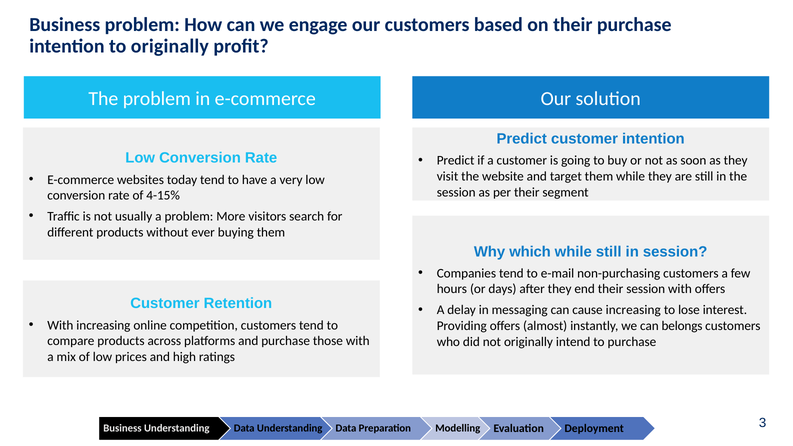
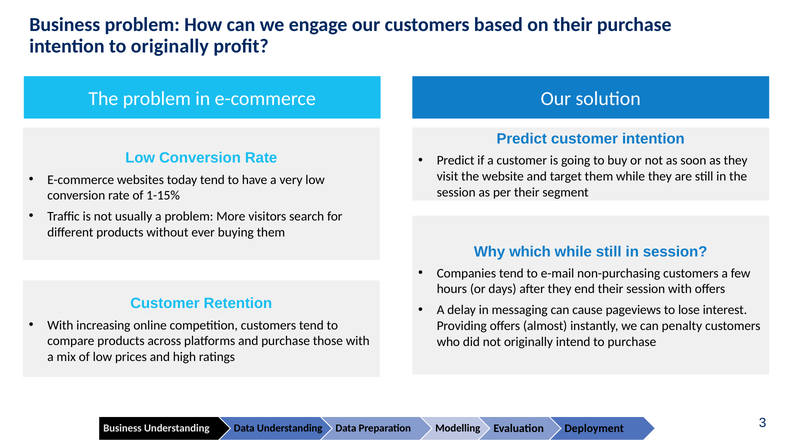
4-15%: 4-15% -> 1-15%
cause increasing: increasing -> pageviews
belongs: belongs -> penalty
